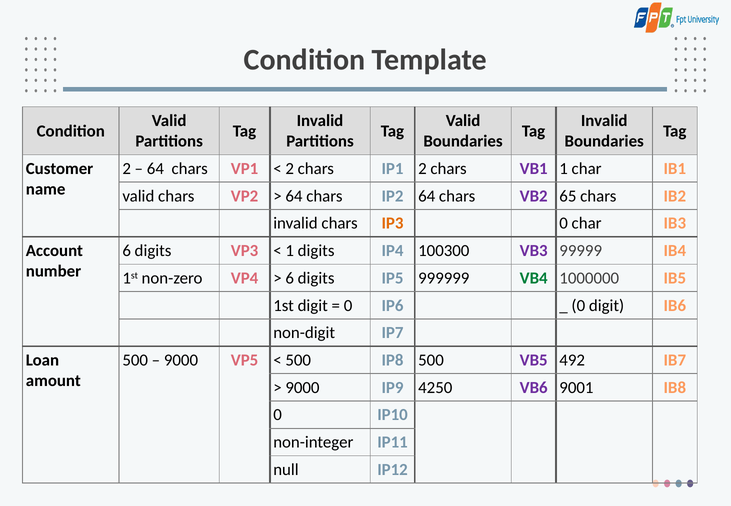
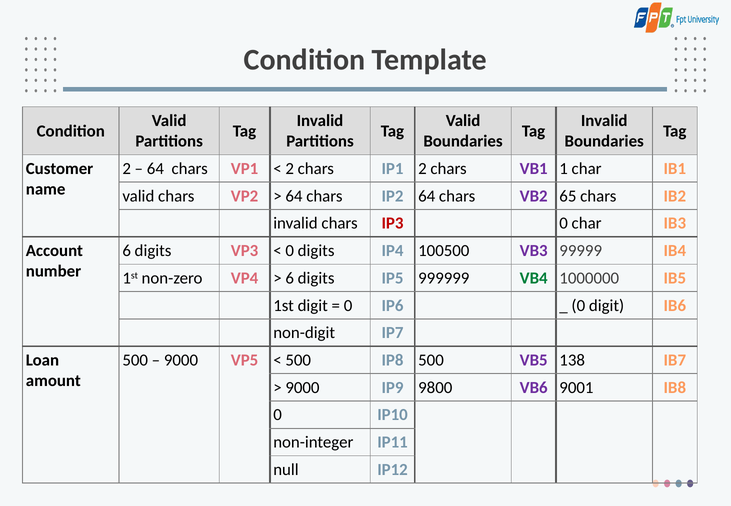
IP3 colour: orange -> red
1 at (290, 251): 1 -> 0
100300: 100300 -> 100500
492: 492 -> 138
4250: 4250 -> 9800
